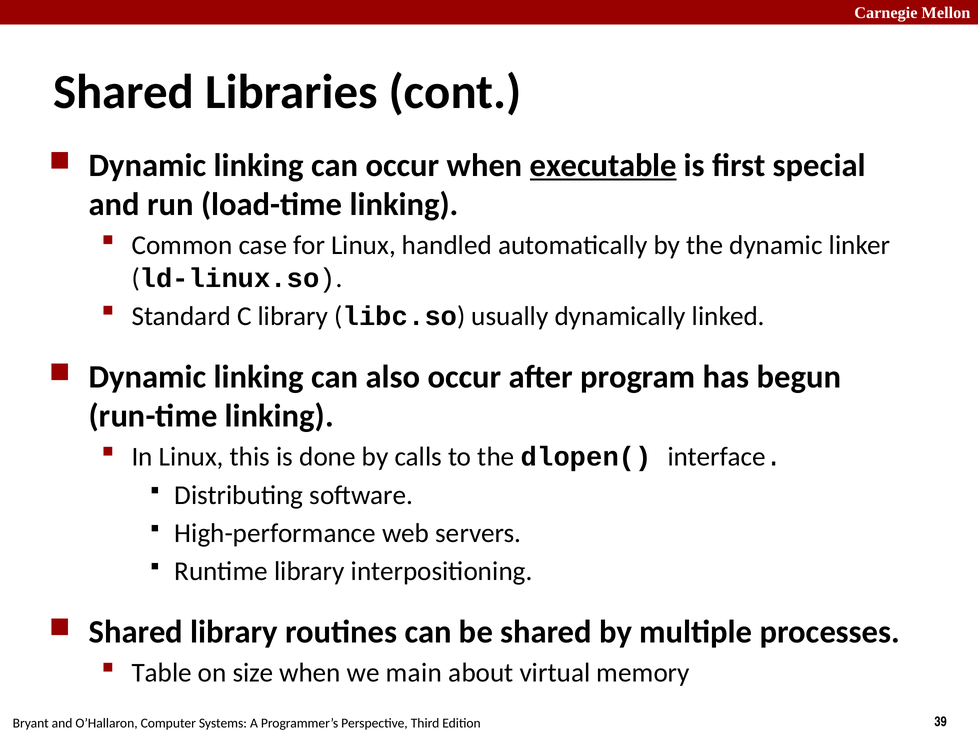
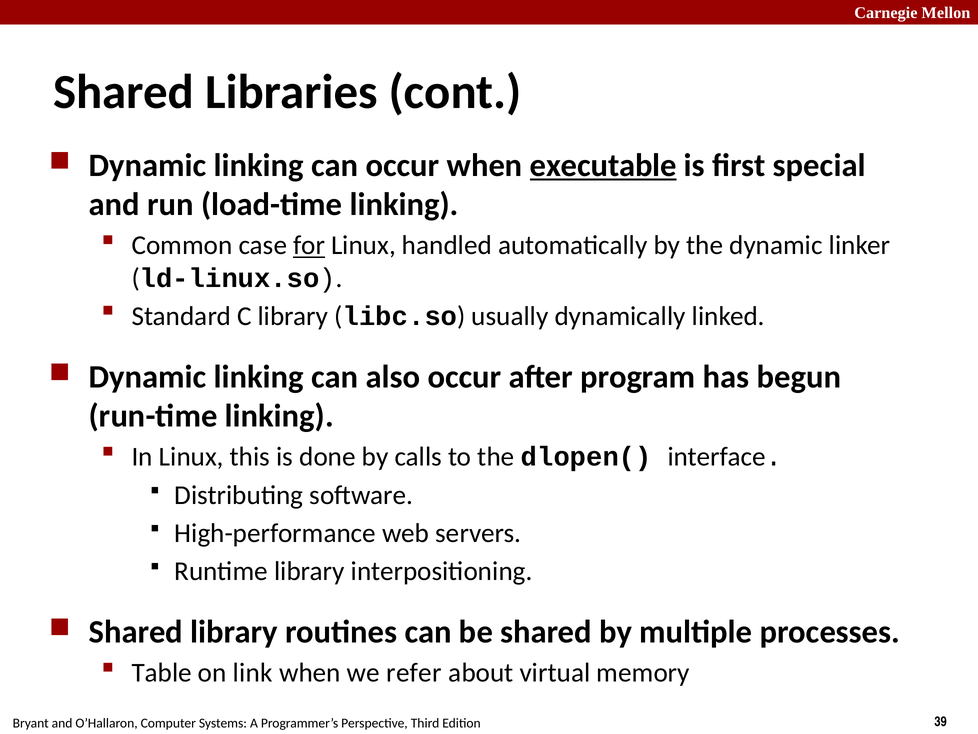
for underline: none -> present
size: size -> link
main: main -> refer
